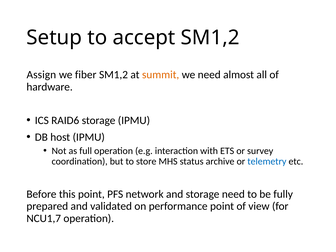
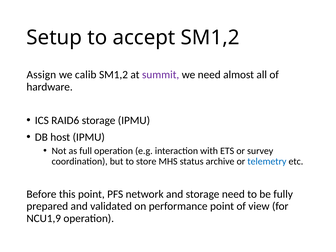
fiber: fiber -> calib
summit colour: orange -> purple
NCU1,7: NCU1,7 -> NCU1,9
